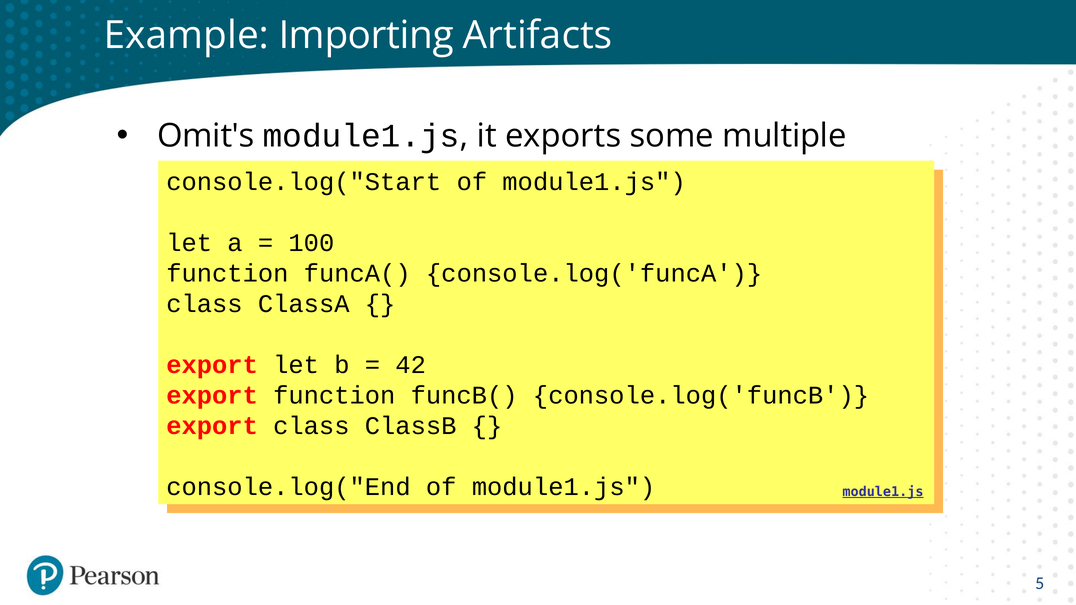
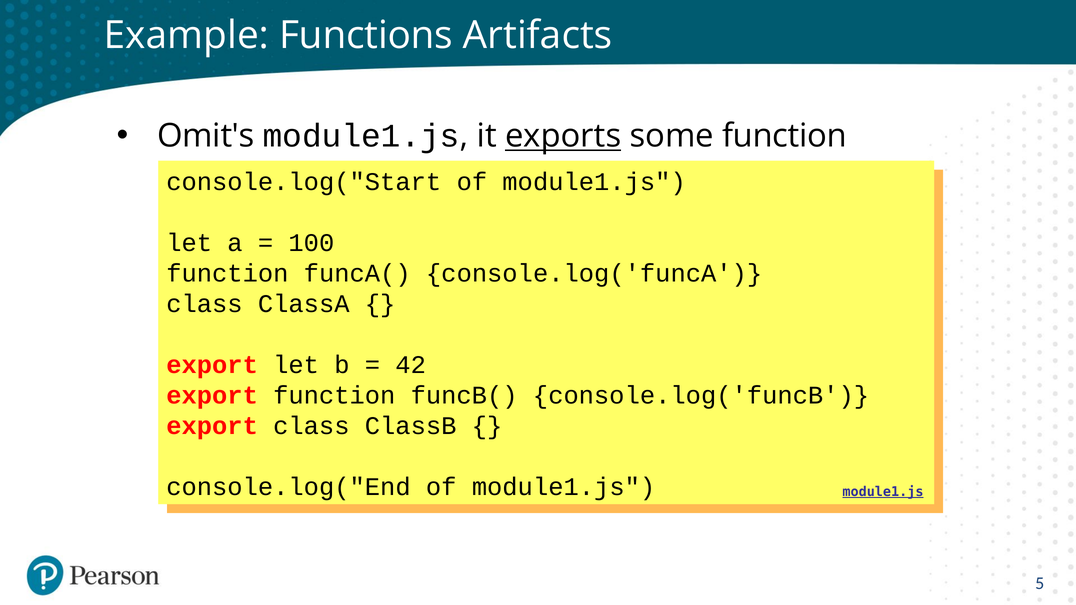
Importing: Importing -> Functions
exports underline: none -> present
some multiple: multiple -> function
